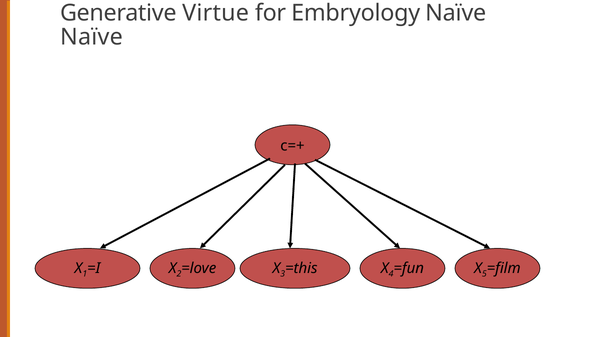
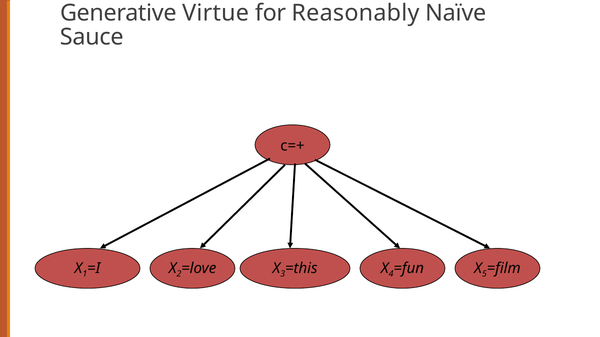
Embryology: Embryology -> Reasonably
Naïve at (91, 37): Naïve -> Sauce
